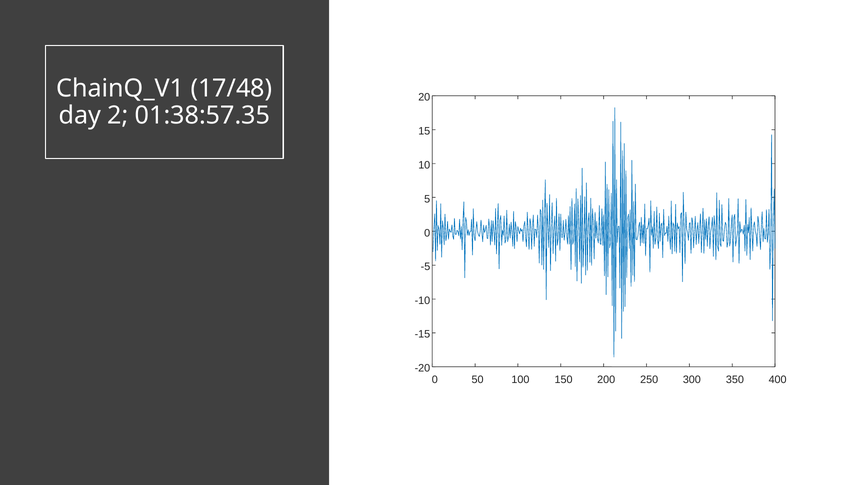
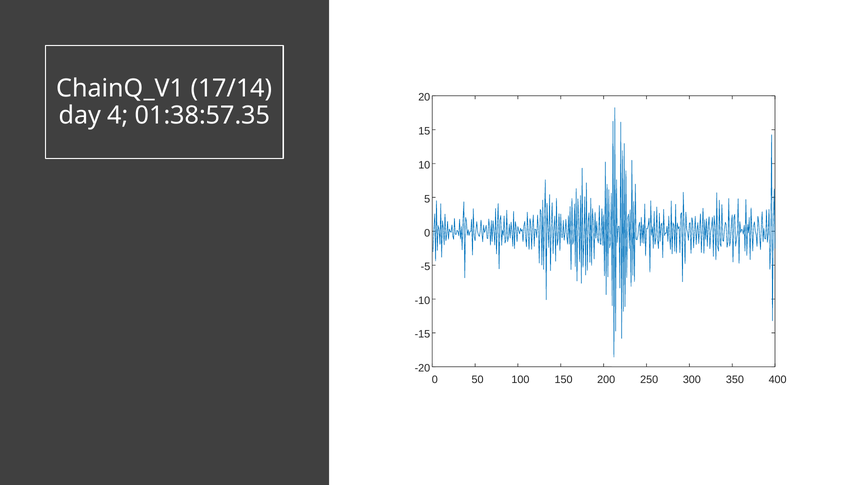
17/48: 17/48 -> 17/14
2: 2 -> 4
